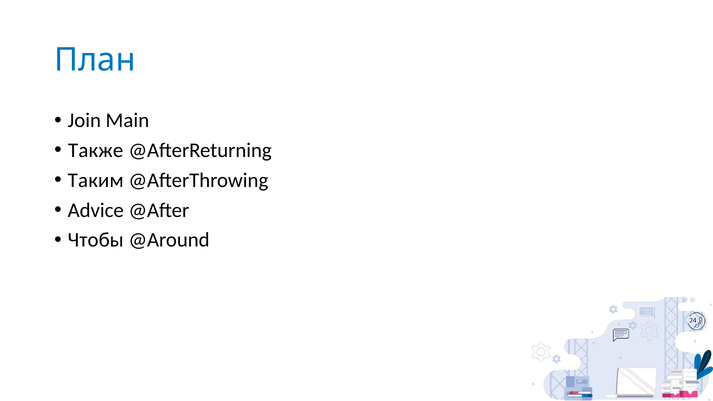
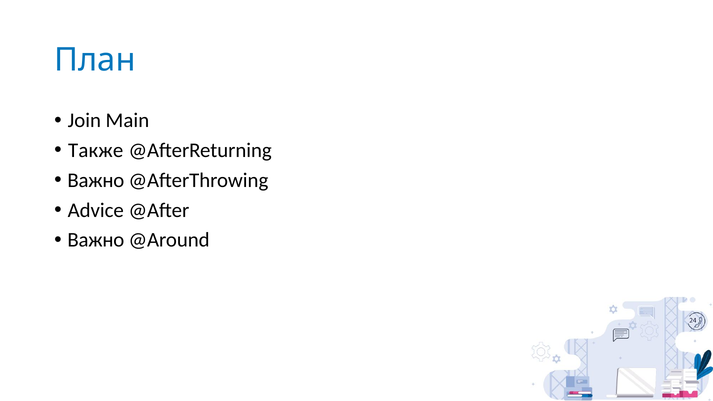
Таким at (96, 180): Таким -> Важно
Чтобы at (96, 240): Чтобы -> Важно
